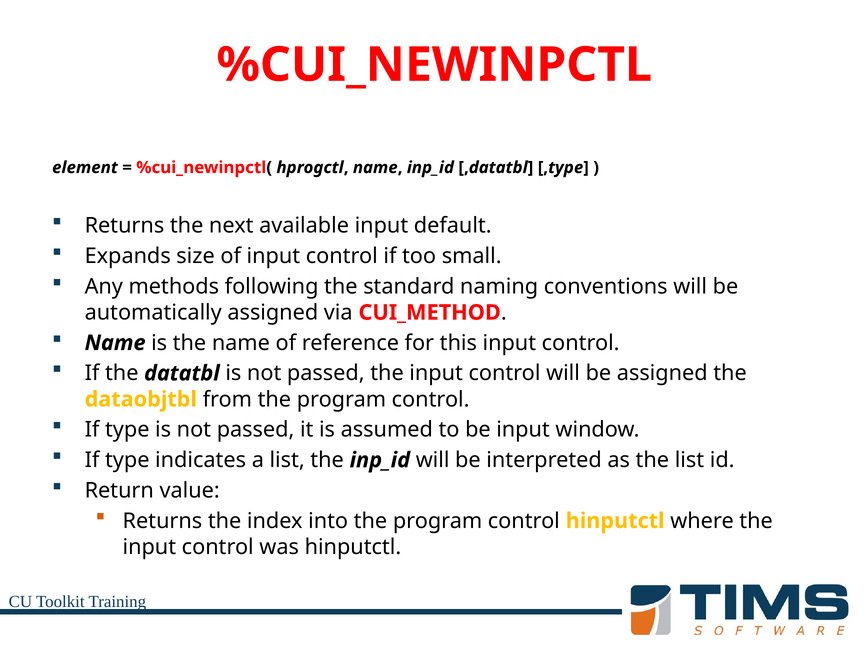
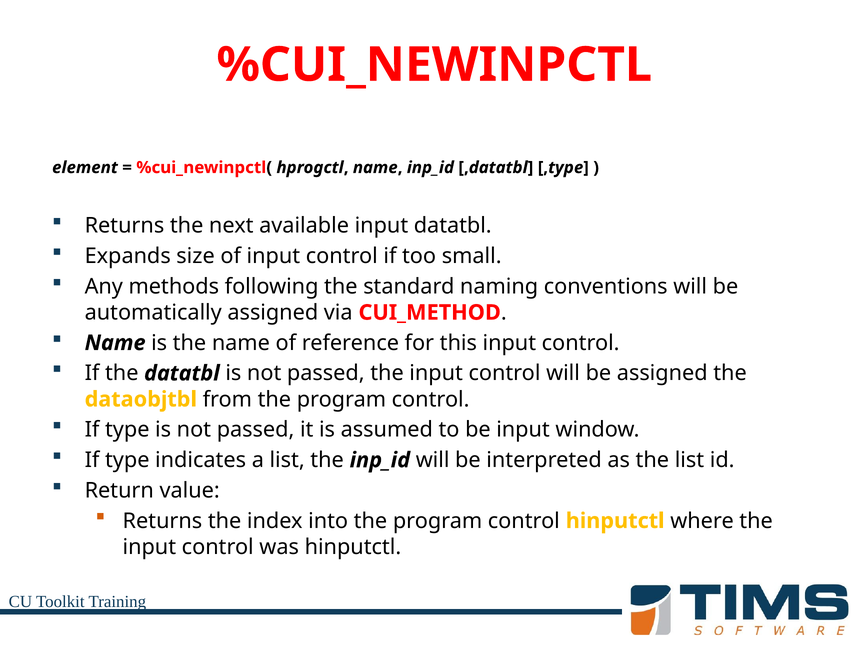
input default: default -> datatbl
